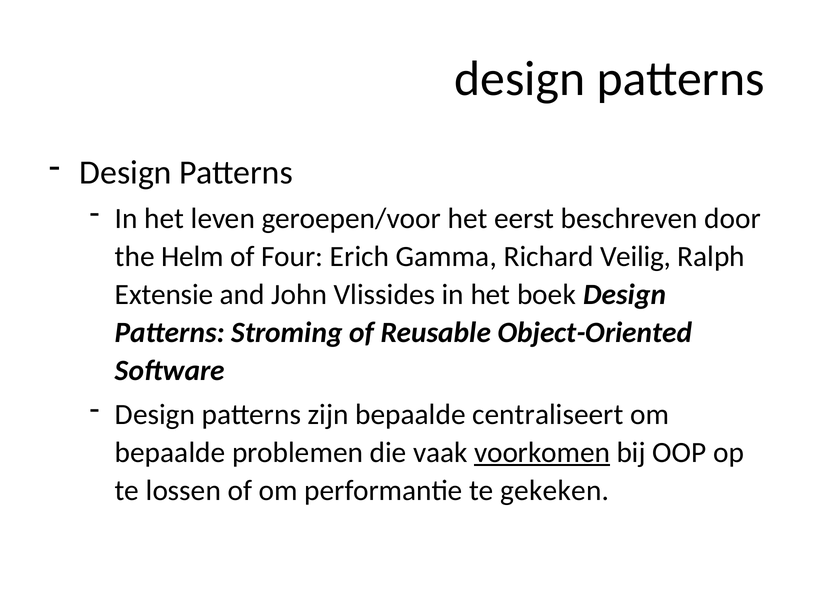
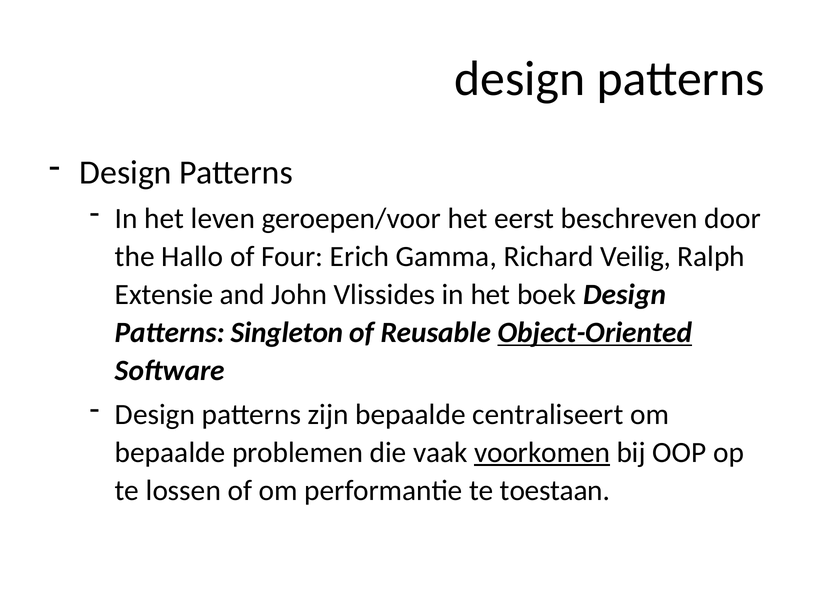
Helm: Helm -> Hallo
Stroming: Stroming -> Singleton
Object-Oriented underline: none -> present
gekeken: gekeken -> toestaan
